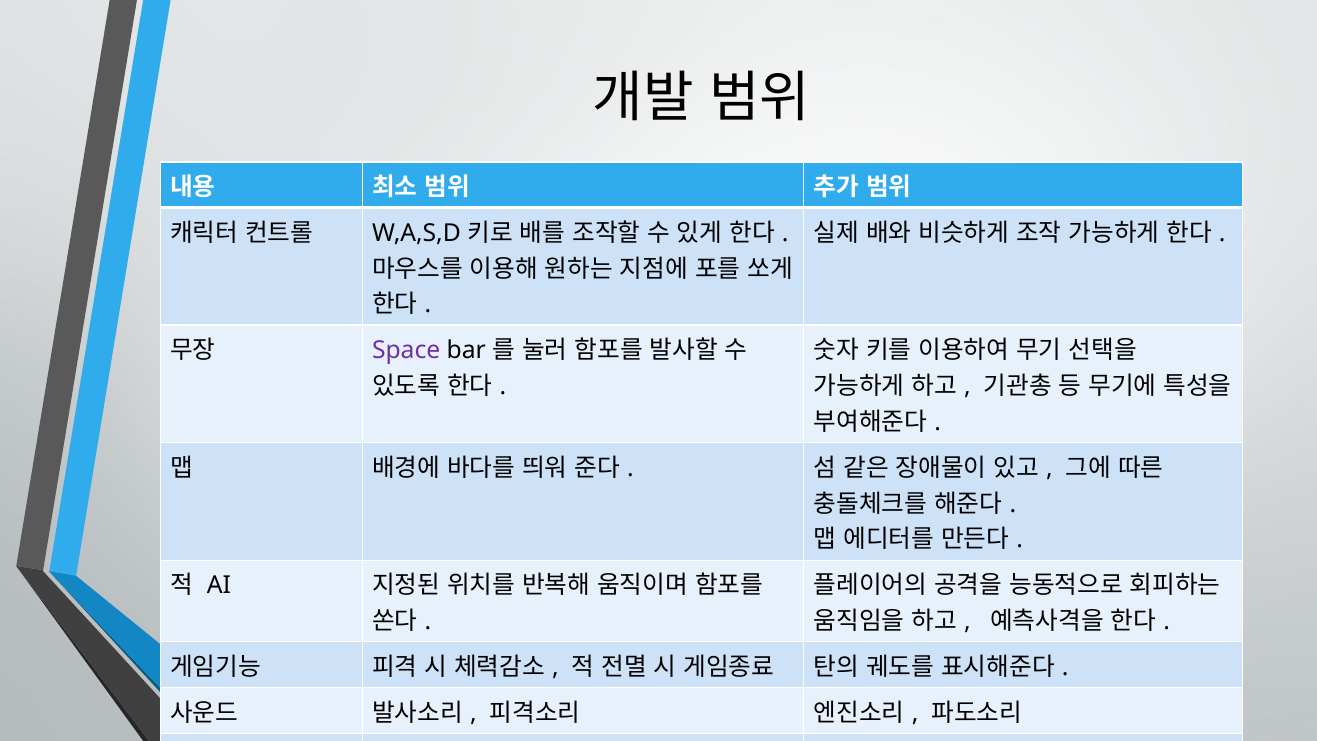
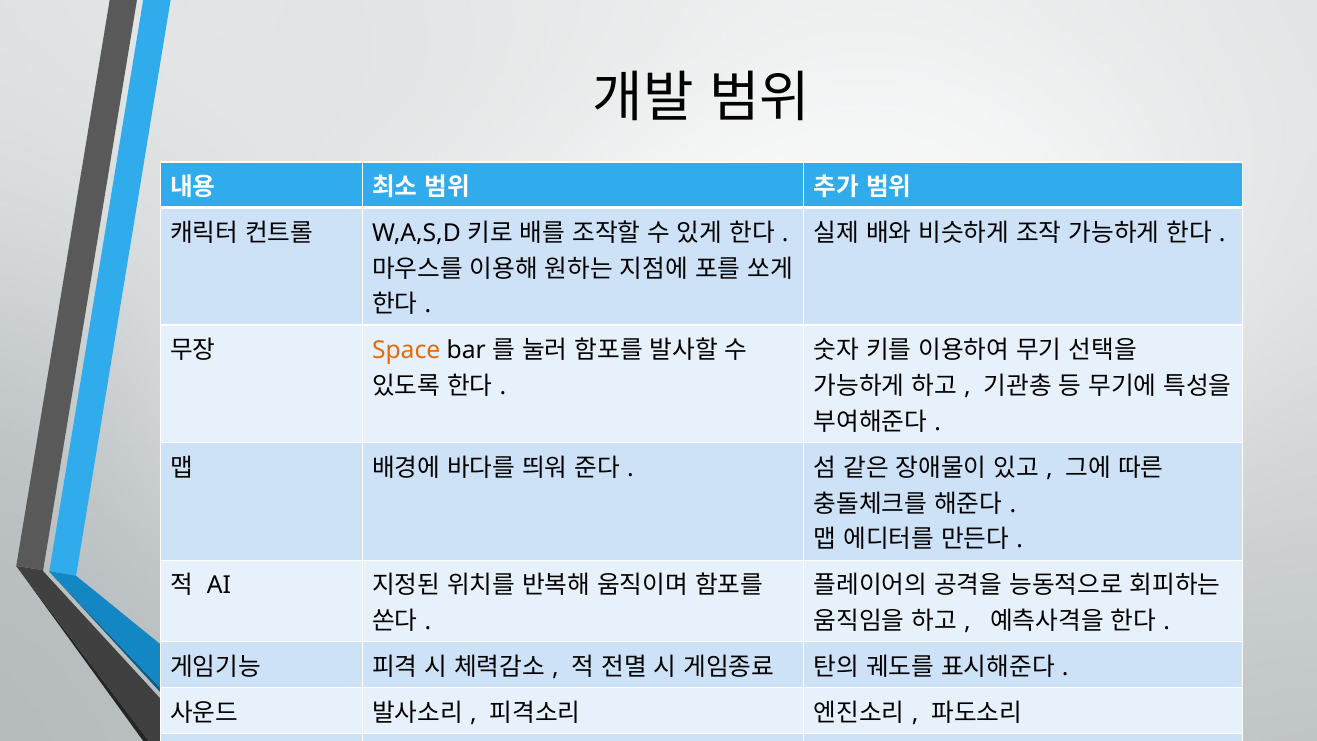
Space colour: purple -> orange
